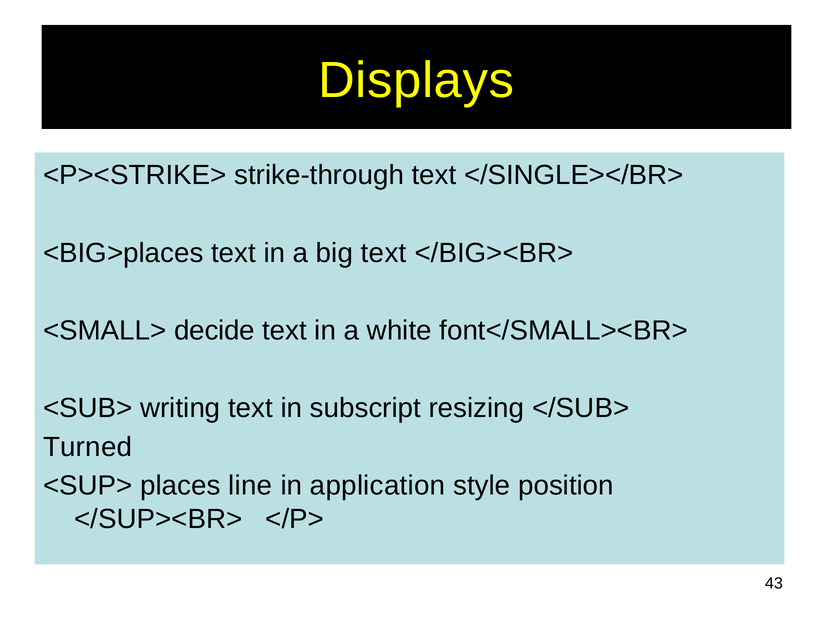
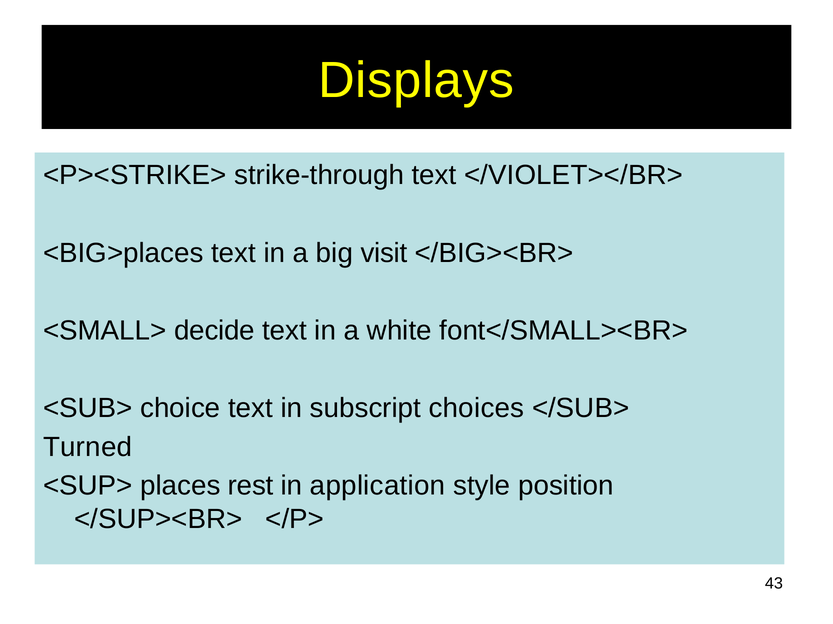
</SINGLE></BR>: </SINGLE></BR> -> </VIOLET></BR>
big text: text -> visit
writing: writing -> choice
resizing: resizing -> choices
line: line -> rest
